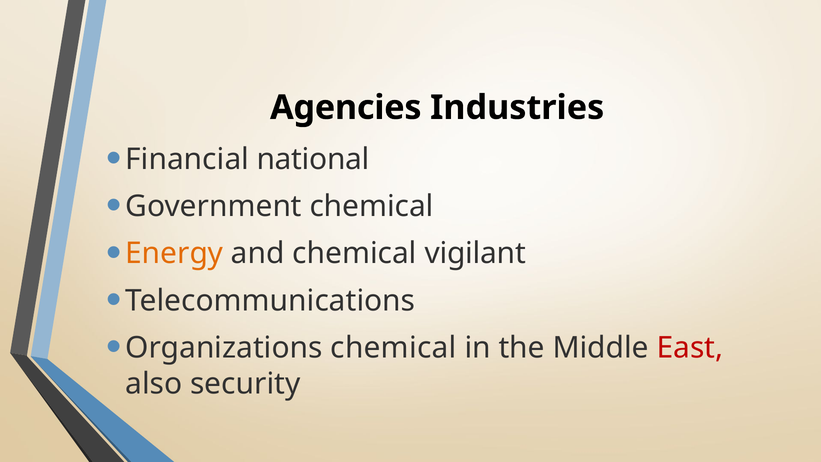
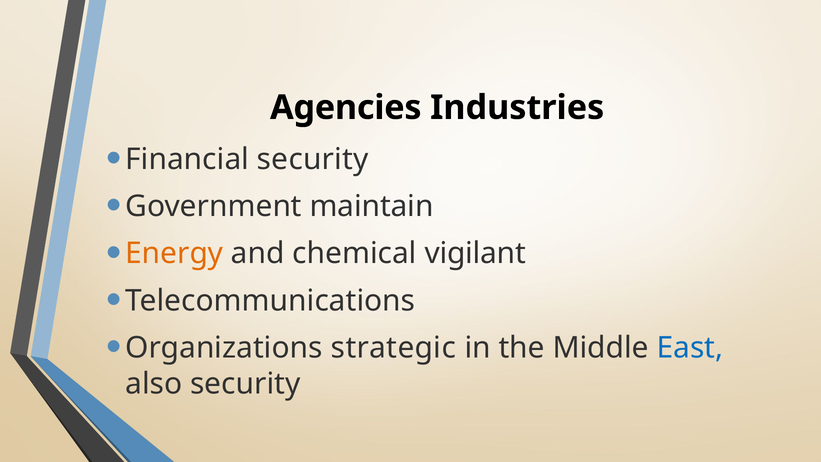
Financial national: national -> security
Government chemical: chemical -> maintain
Organizations chemical: chemical -> strategic
East colour: red -> blue
